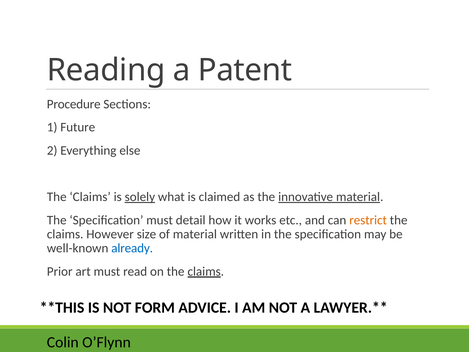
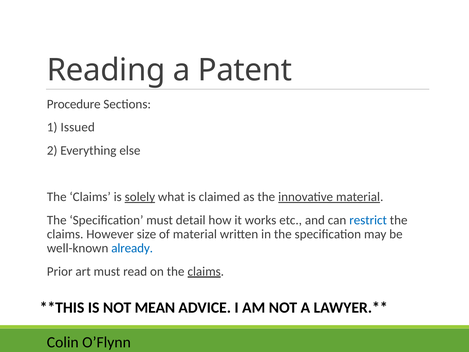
Future: Future -> Issued
restrict colour: orange -> blue
FORM: FORM -> MEAN
